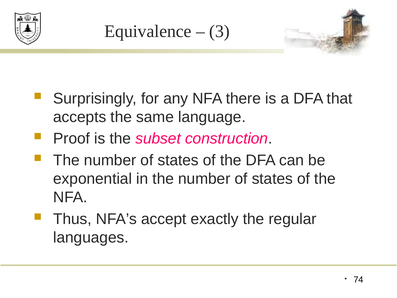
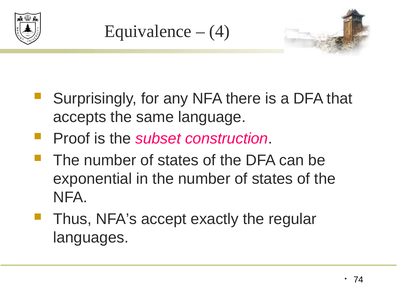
3: 3 -> 4
